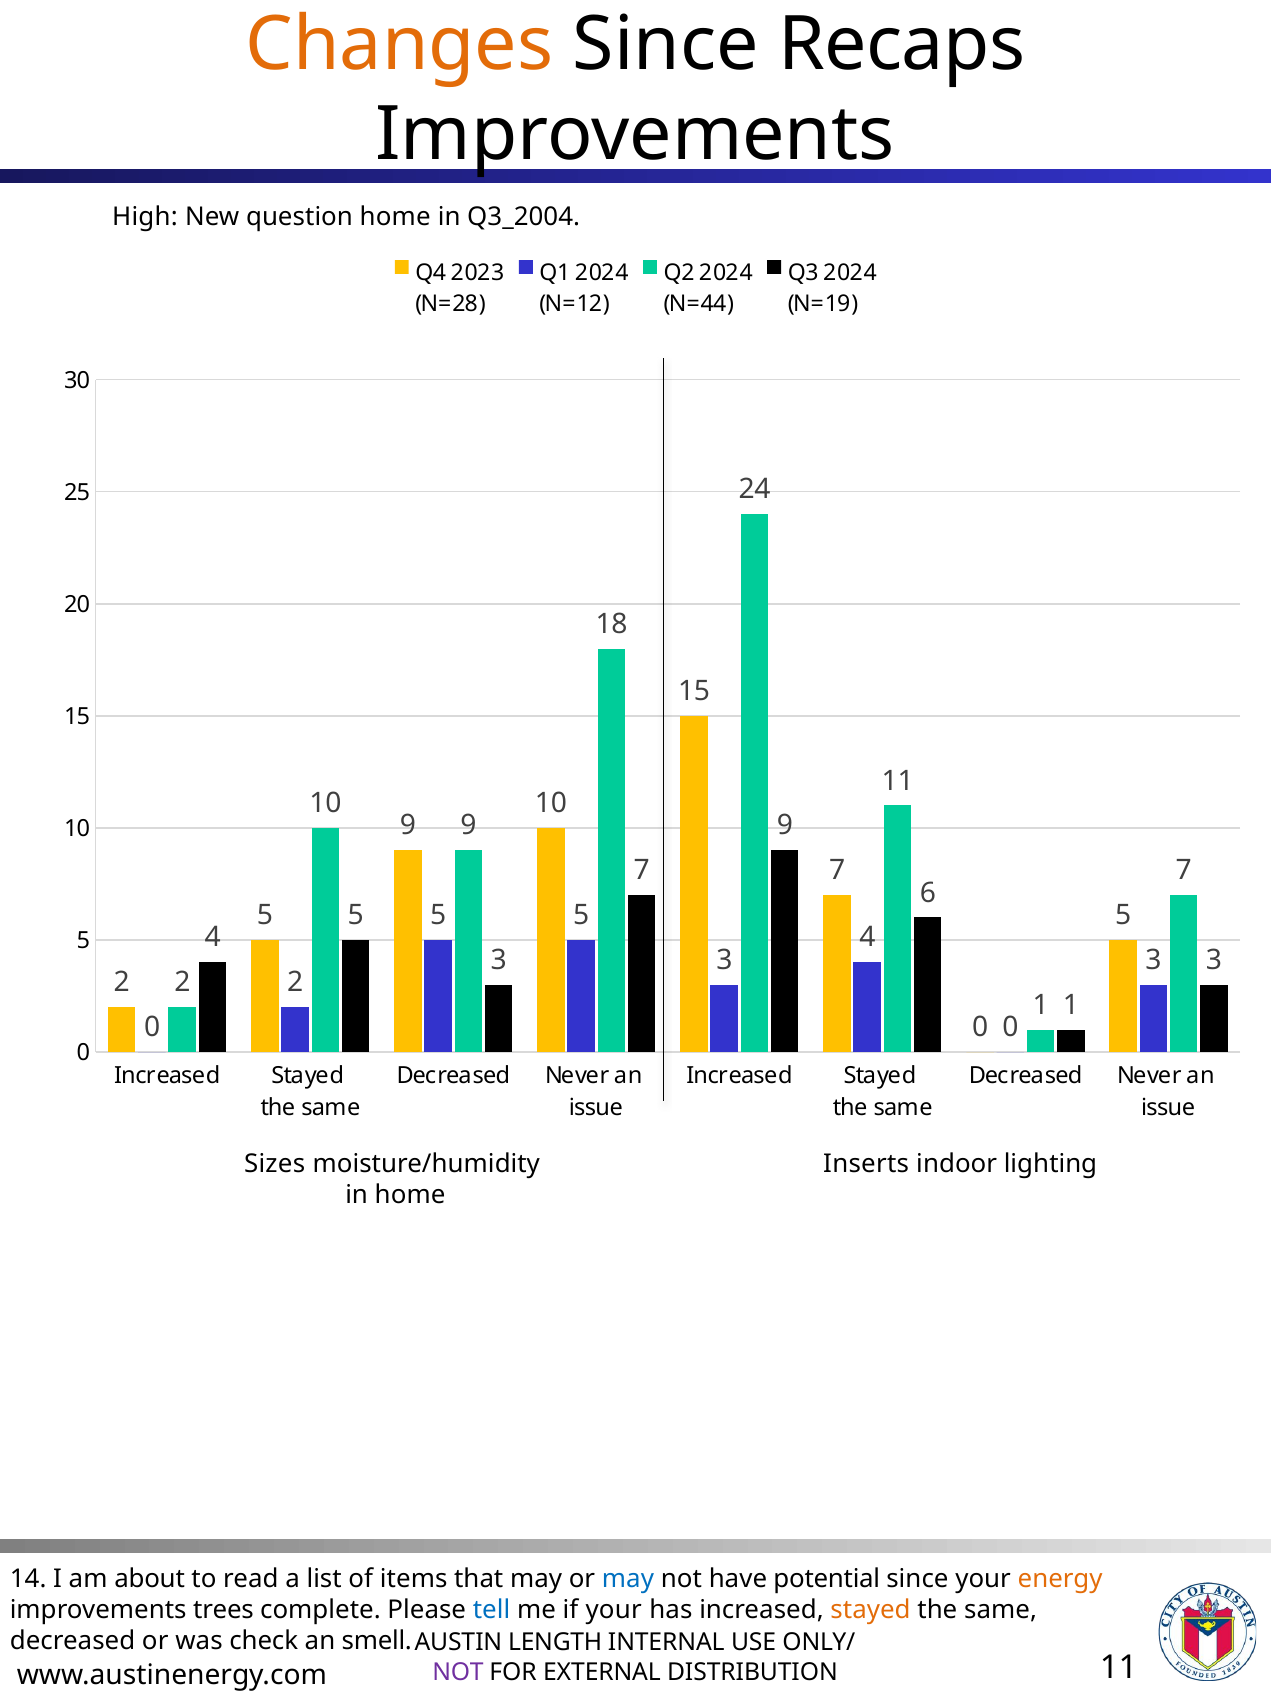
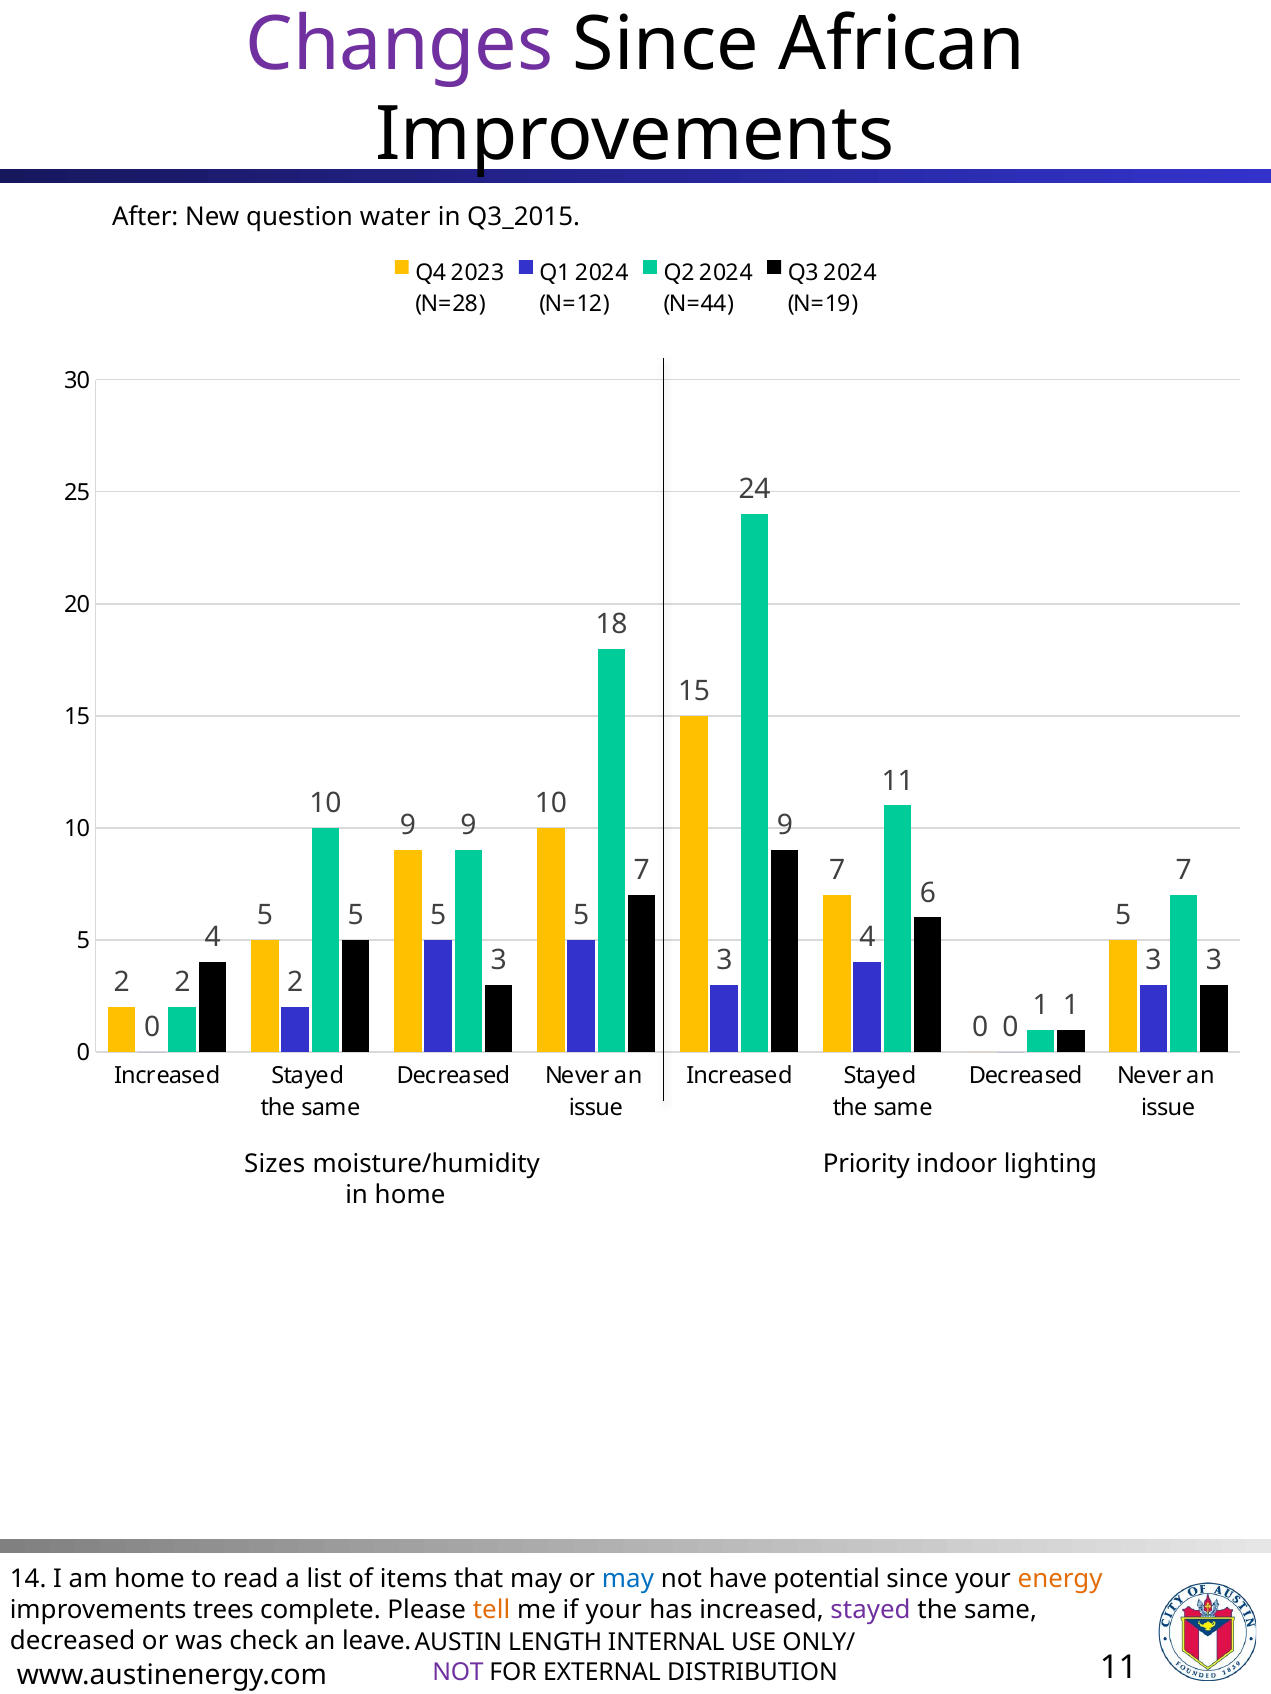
Changes colour: orange -> purple
Recaps: Recaps -> African
High: High -> After
question home: home -> water
Q3_2004: Q3_2004 -> Q3_2015
Inserts: Inserts -> Priority
am about: about -> home
tell colour: blue -> orange
stayed at (871, 1611) colour: orange -> purple
smell: smell -> leave
